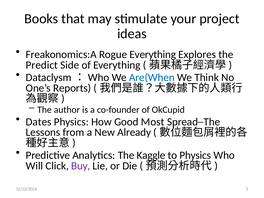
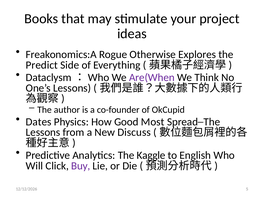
Rogue Everything: Everything -> Otherwise
Are(When colour: blue -> purple
One’s Reports: Reports -> Lessons
Already: Already -> Discuss
to Physics: Physics -> English
